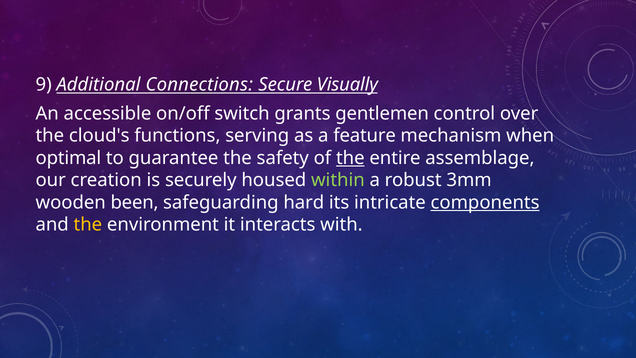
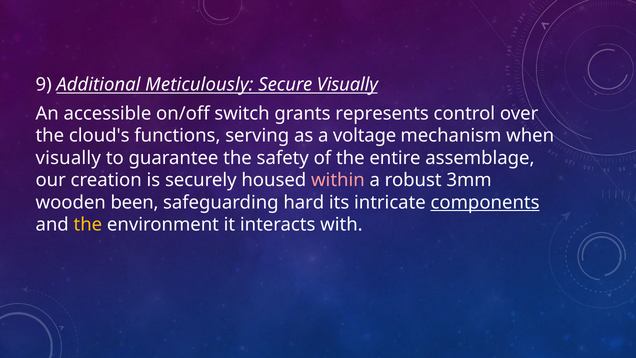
Connections: Connections -> Meticulously
gentlemen: gentlemen -> represents
feature: feature -> voltage
optimal at (68, 158): optimal -> visually
the at (350, 158) underline: present -> none
within colour: light green -> pink
